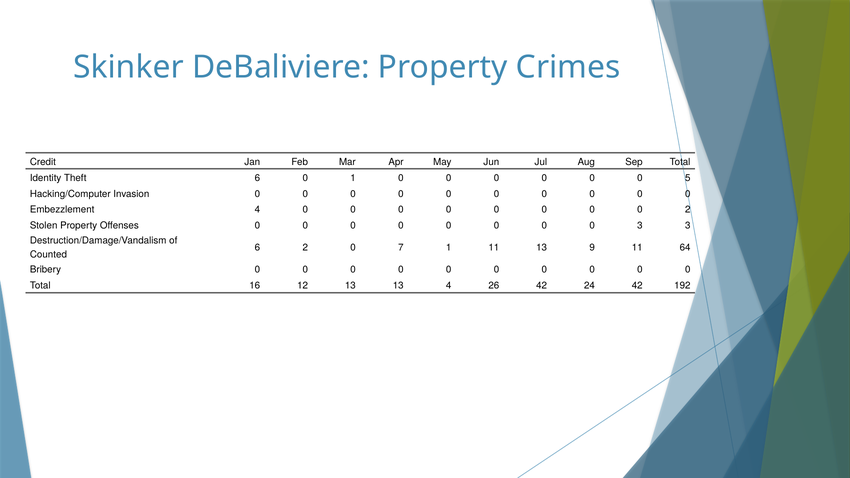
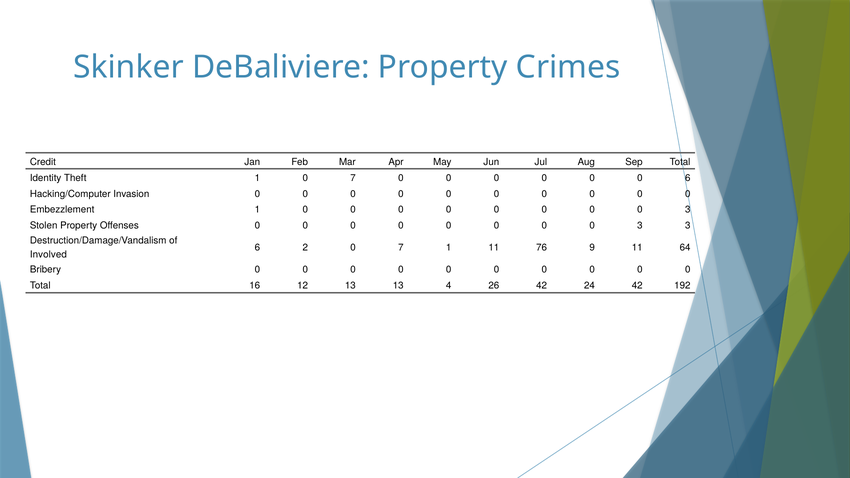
Theft 6: 6 -> 1
1 at (353, 178): 1 -> 7
0 5: 5 -> 6
Embezzlement 4: 4 -> 1
2 at (688, 210): 2 -> 3
11 13: 13 -> 76
Counted: Counted -> Involved
